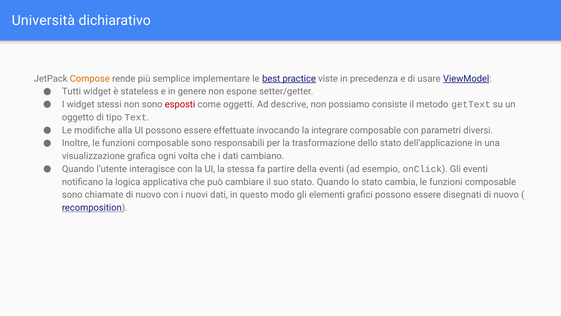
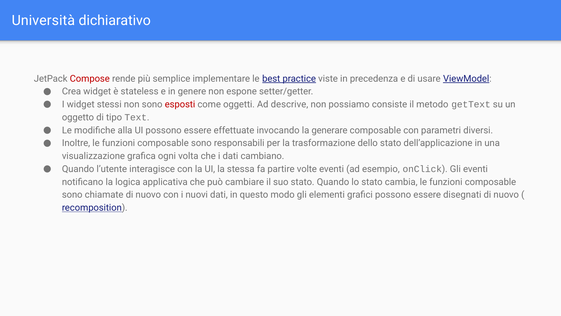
Compose colour: orange -> red
Tutti: Tutti -> Crea
integrare: integrare -> generare
della: della -> volte
